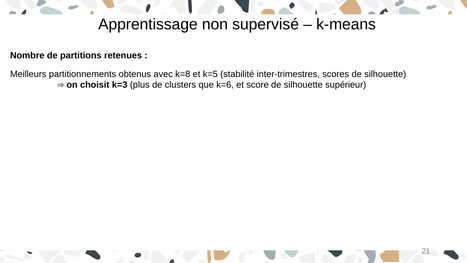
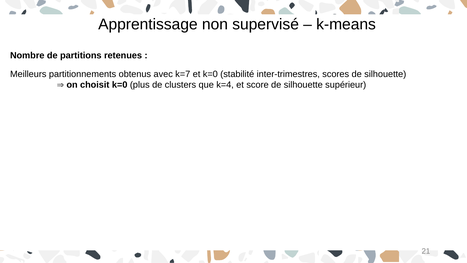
k=8: k=8 -> k=7
et k=5: k=5 -> k=0
choisit k=3: k=3 -> k=0
k=6: k=6 -> k=4
